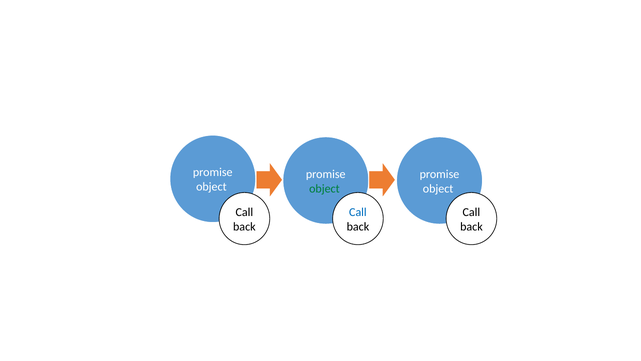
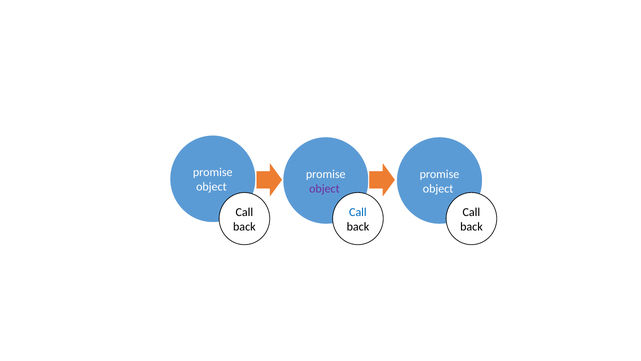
object at (324, 188) colour: green -> purple
